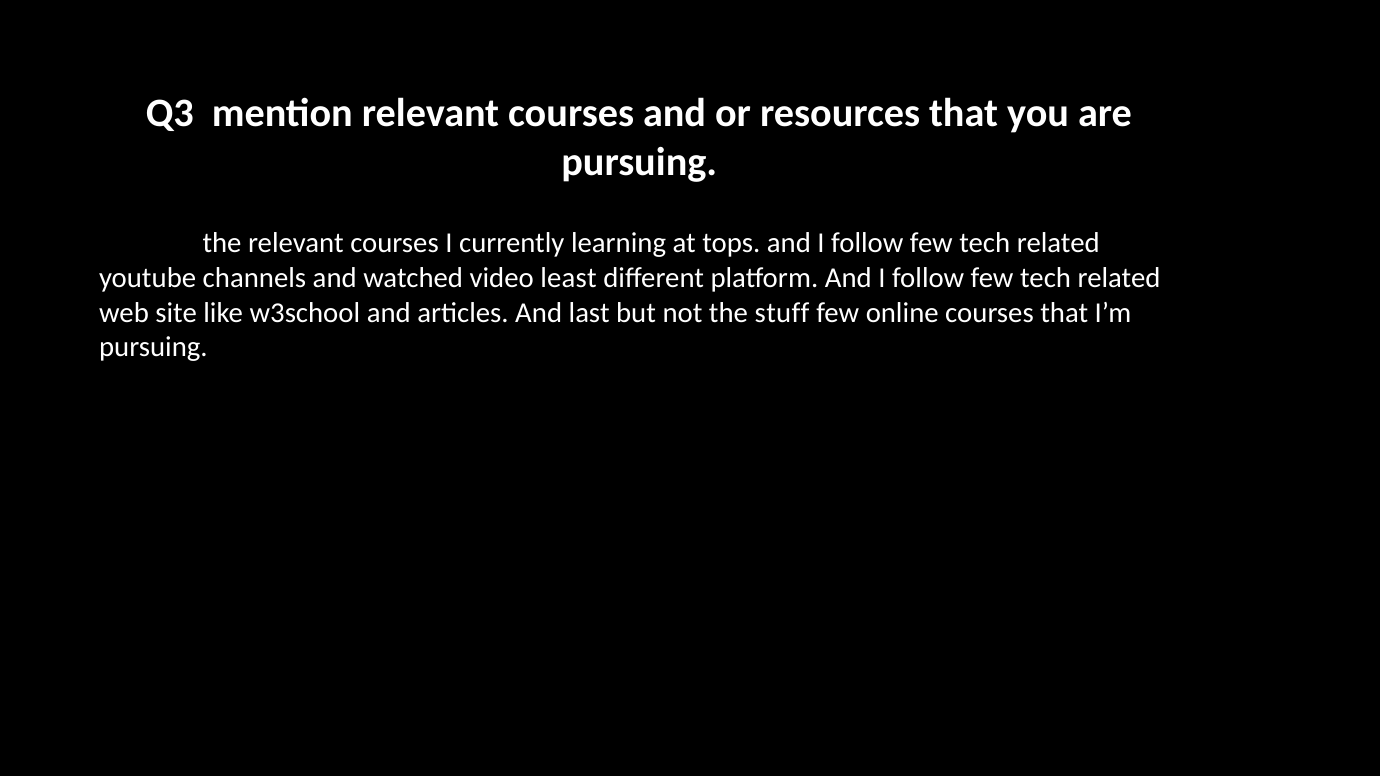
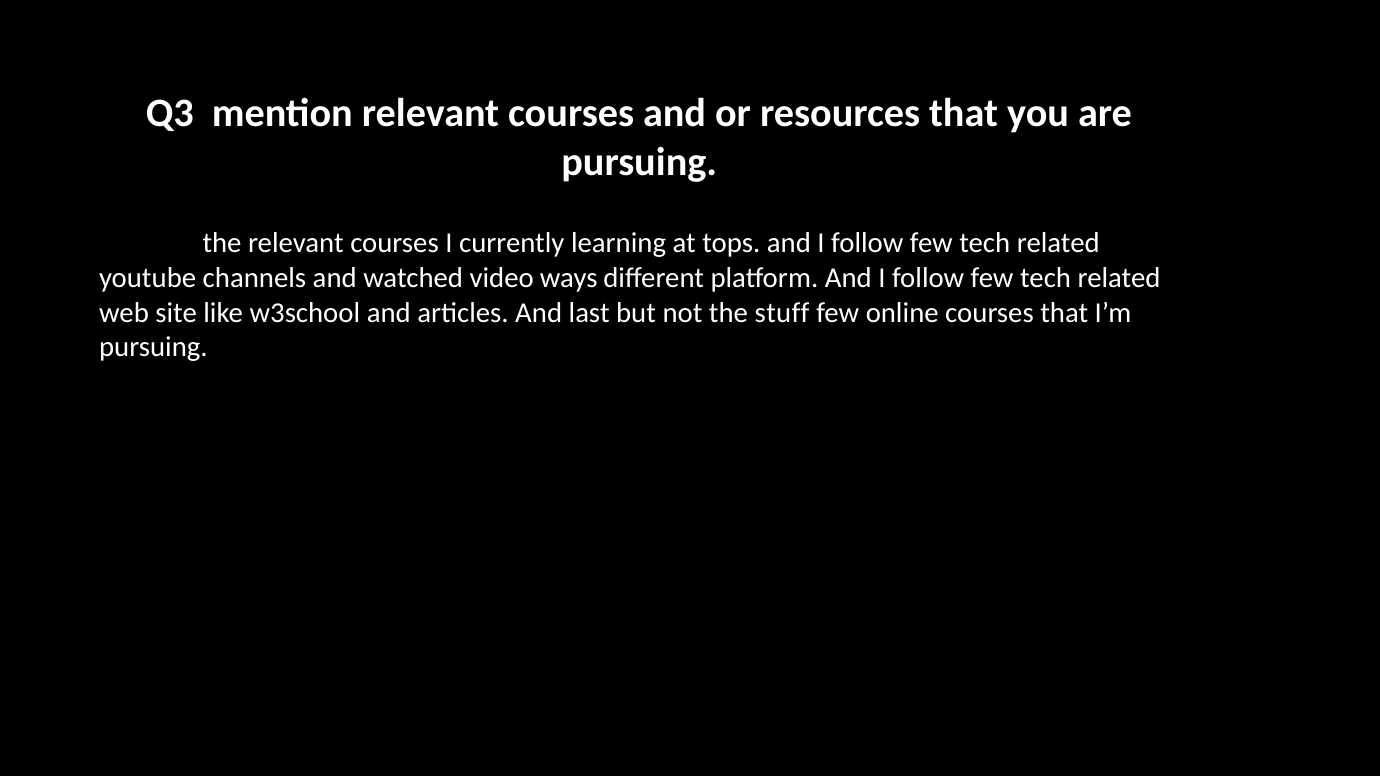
least: least -> ways
